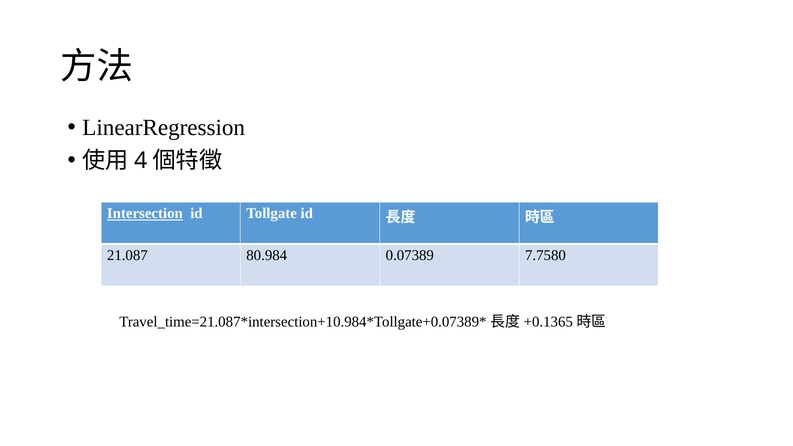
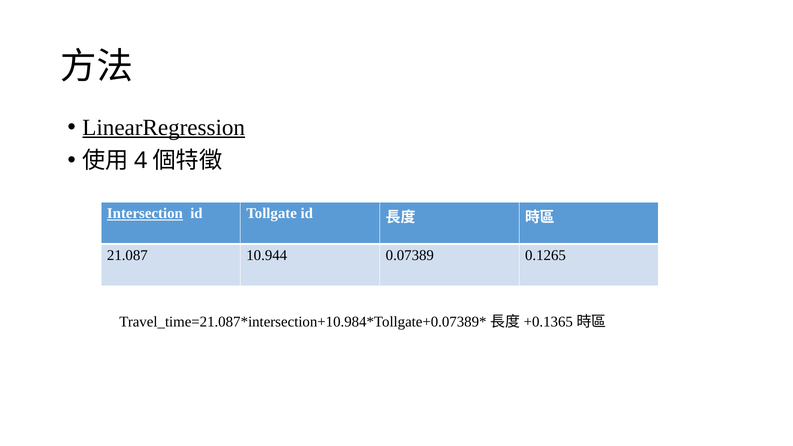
LinearRegression underline: none -> present
80.984: 80.984 -> 10.944
7.7580: 7.7580 -> 0.1265
